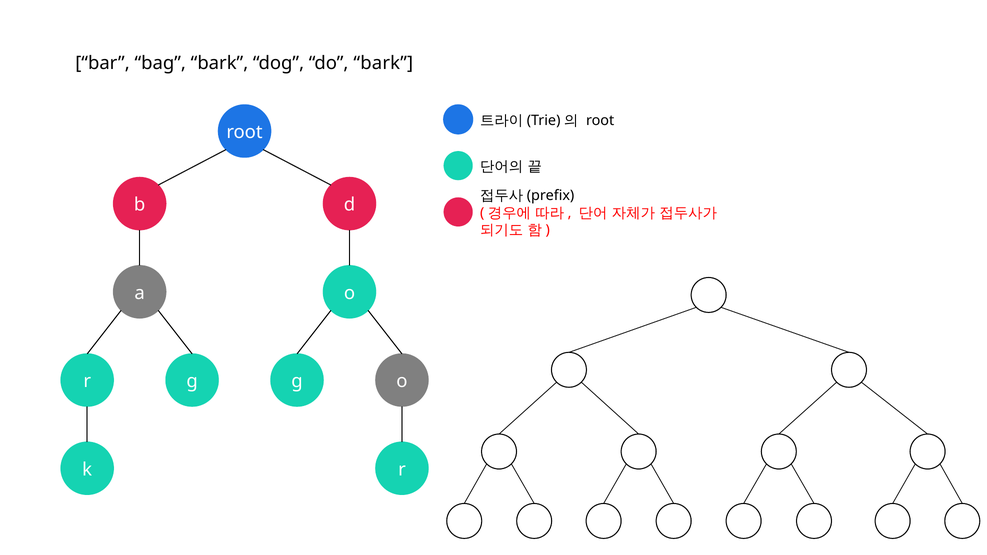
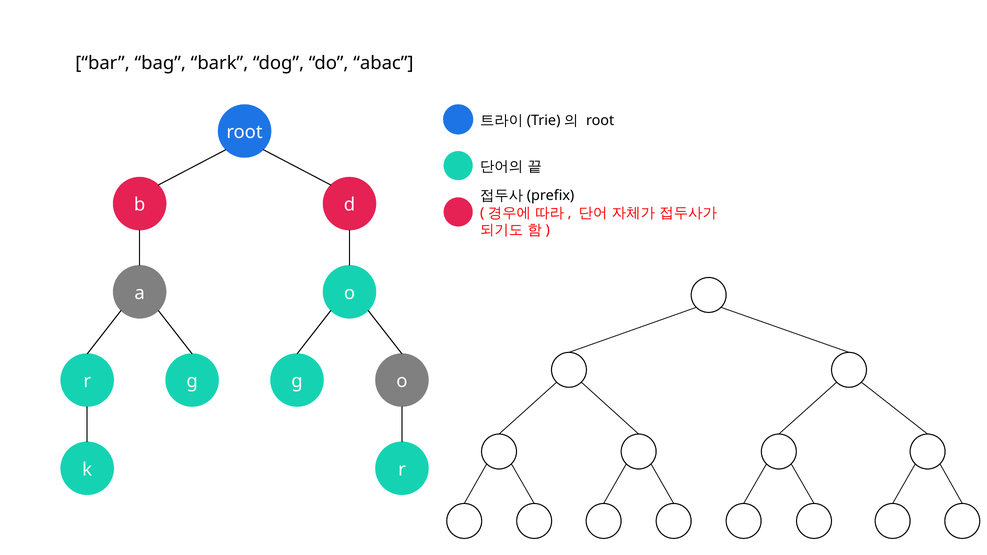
do bark: bark -> abac
